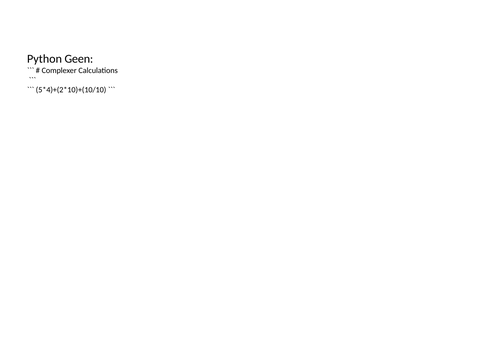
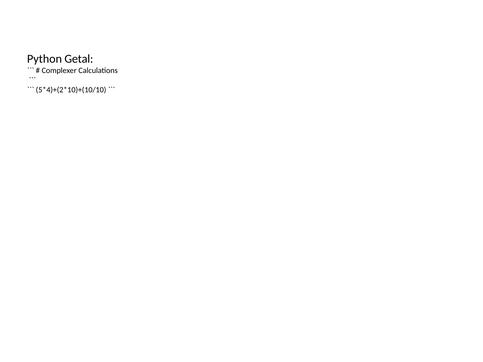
Geen: Geen -> Getal
